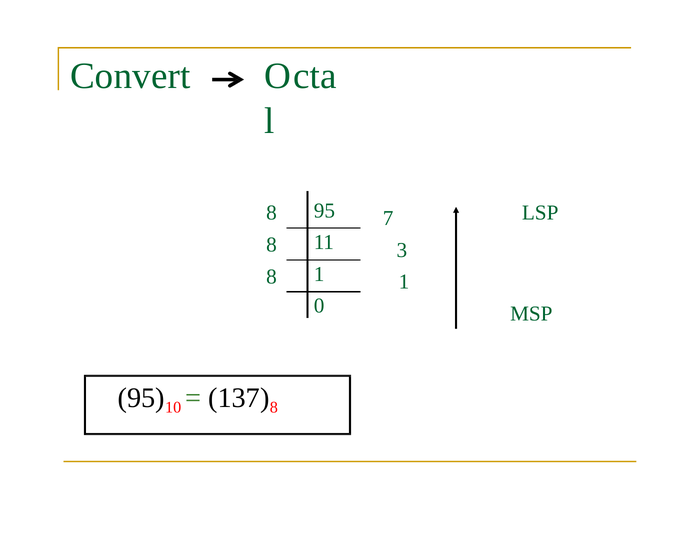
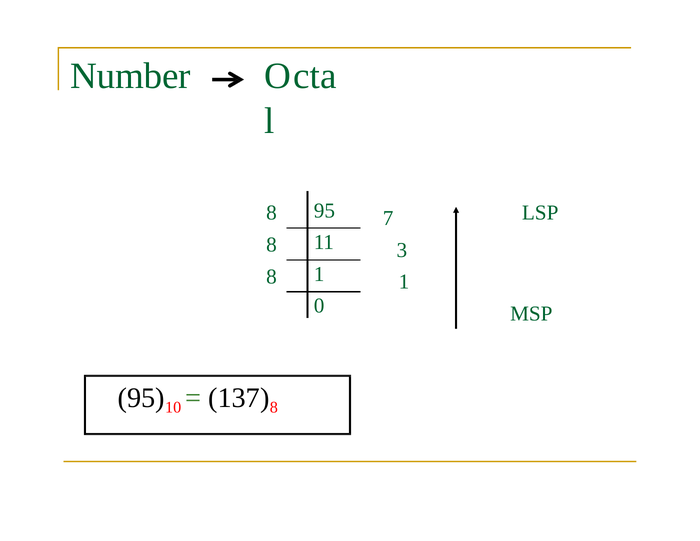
Convert: Convert -> Number
